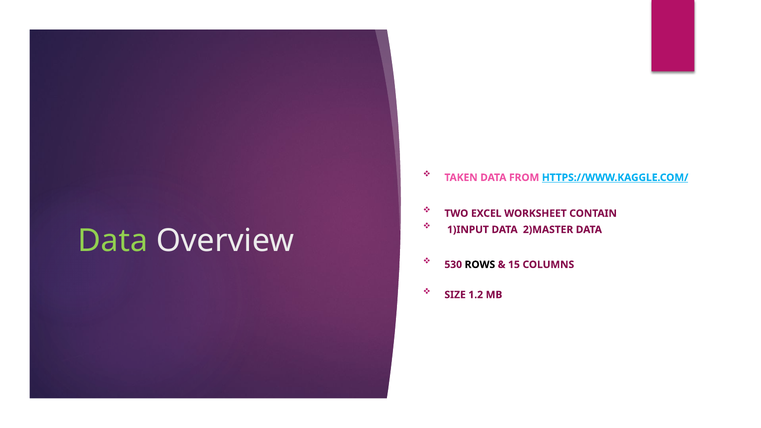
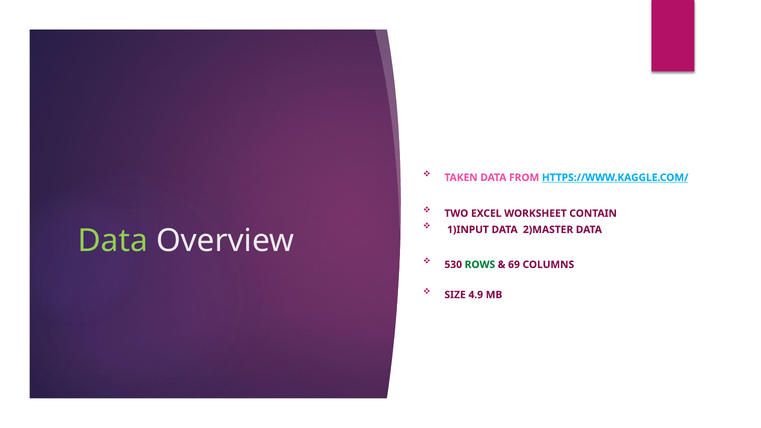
ROWS colour: black -> green
15: 15 -> 69
1.2: 1.2 -> 4.9
